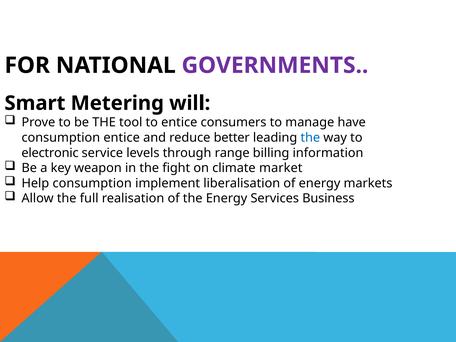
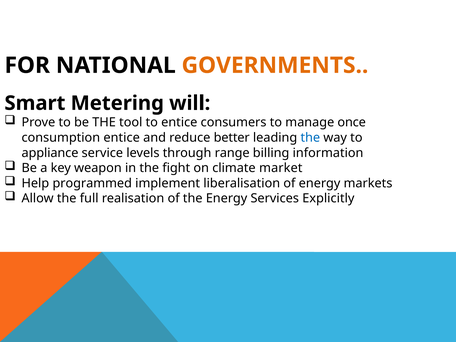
GOVERNMENTS colour: purple -> orange
have: have -> once
electronic: electronic -> appliance
Help consumption: consumption -> programmed
Business: Business -> Explicitly
